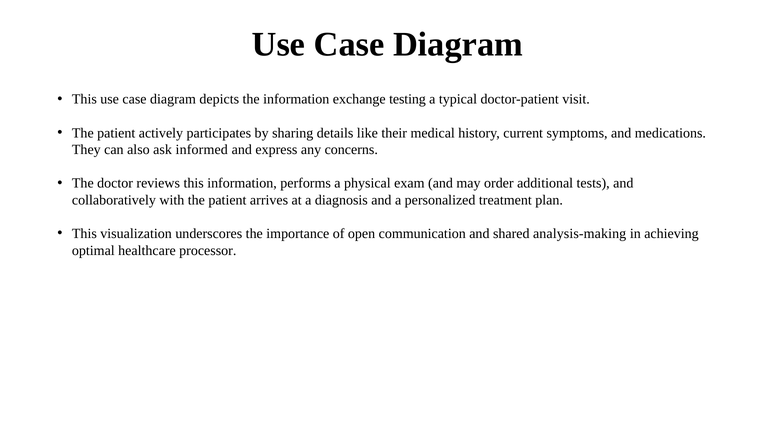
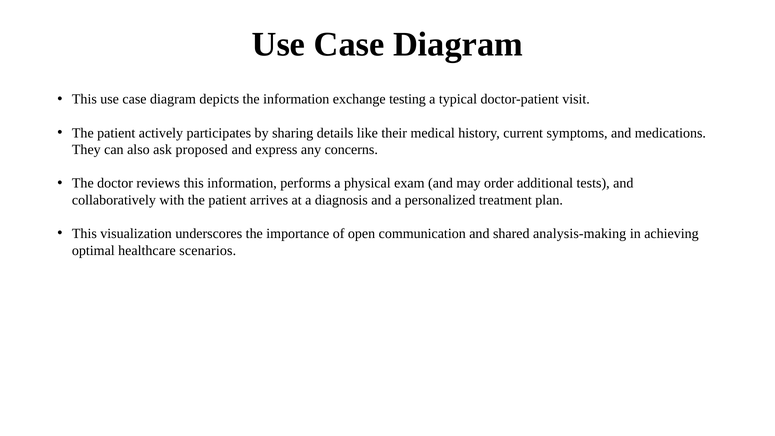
informed: informed -> proposed
processor: processor -> scenarios
